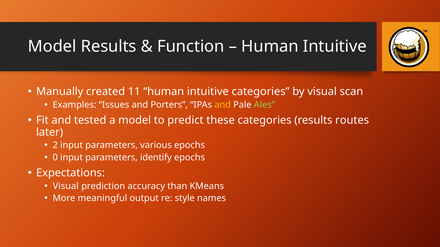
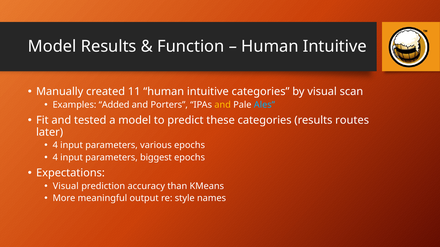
Issues: Issues -> Added
Ales colour: light green -> light blue
2 at (55, 146): 2 -> 4
0 at (55, 158): 0 -> 4
identify: identify -> biggest
